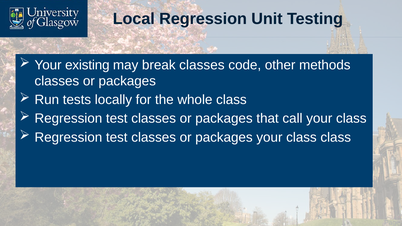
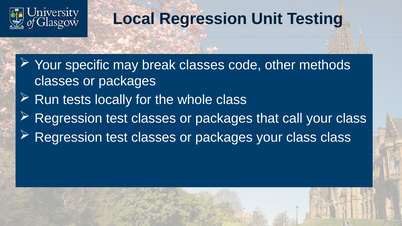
existing: existing -> specific
